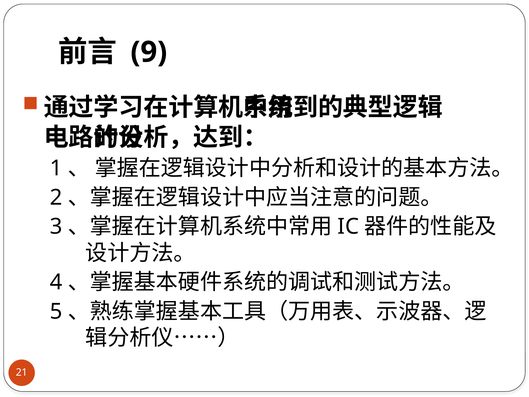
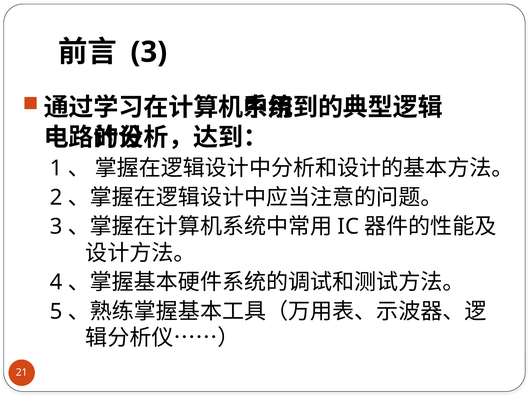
9 at (149, 52): 9 -> 3
